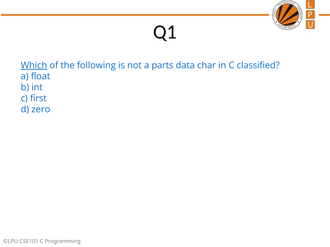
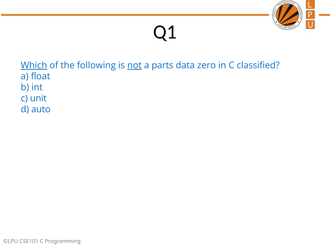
not underline: none -> present
char: char -> zero
first: first -> unit
zero: zero -> auto
